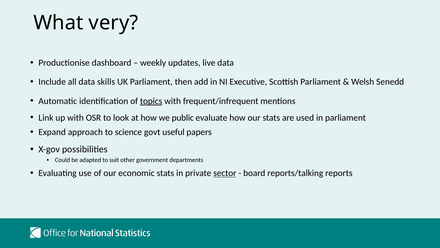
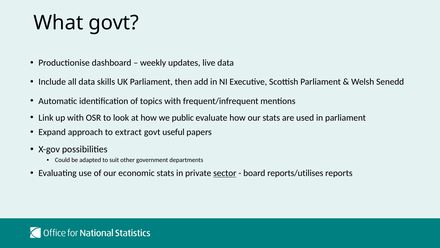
What very: very -> govt
topics underline: present -> none
science: science -> extract
reports/talking: reports/talking -> reports/utilises
